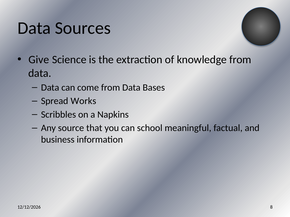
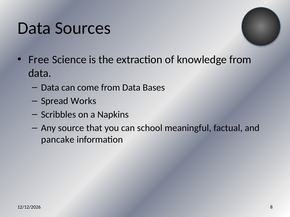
Give: Give -> Free
business: business -> pancake
